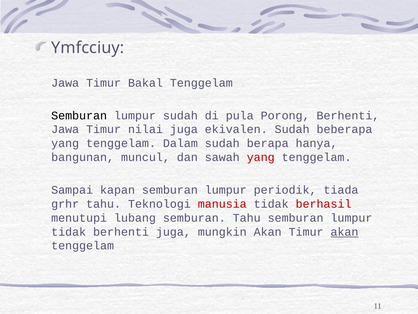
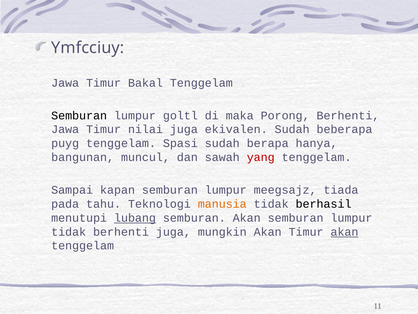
lumpur sudah: sudah -> goltl
pula: pula -> maka
yang at (65, 143): yang -> puyg
Dalam: Dalam -> Spasi
periodik: periodik -> meegsajz
grhr: grhr -> pada
manusia colour: red -> orange
berhasil colour: red -> black
lubang underline: none -> present
semburan Tahu: Tahu -> Akan
